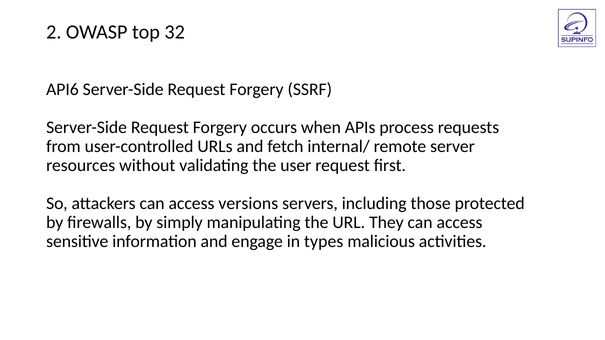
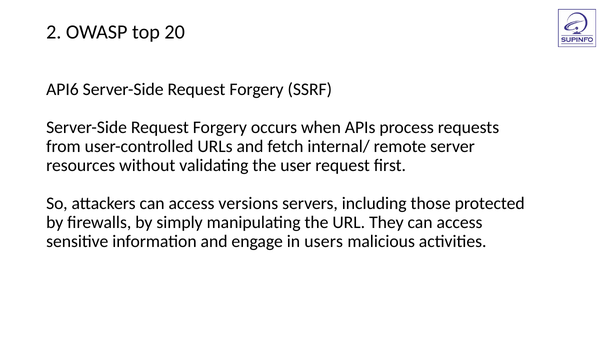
32: 32 -> 20
types: types -> users
